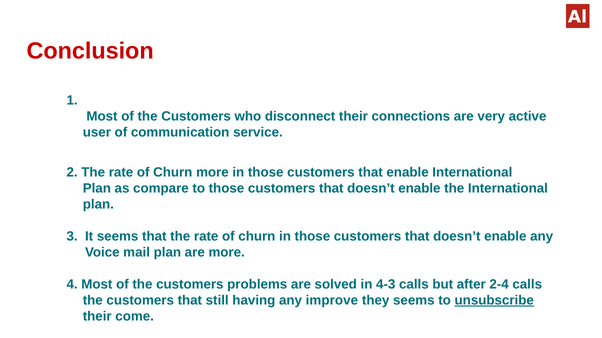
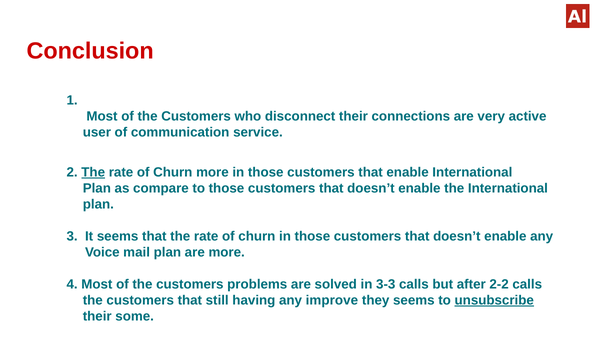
The at (93, 173) underline: none -> present
4-3: 4-3 -> 3-3
2-4: 2-4 -> 2-2
come: come -> some
